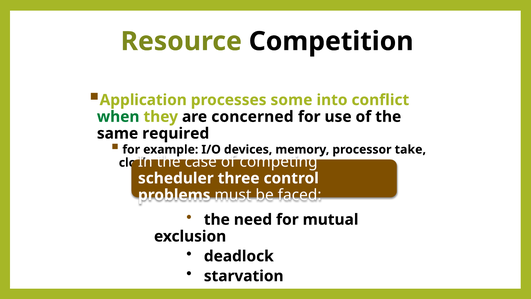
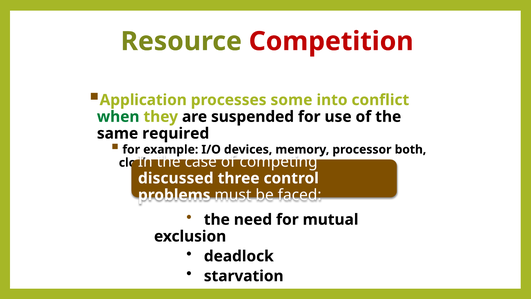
Competition colour: black -> red
concerned: concerned -> suspended
take: take -> both
scheduler: scheduler -> discussed
